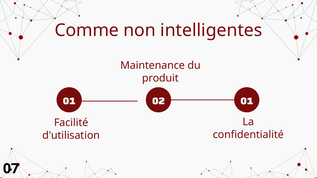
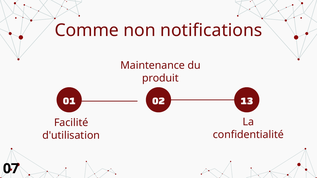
intelligentes: intelligentes -> notifications
02 01: 01 -> 13
